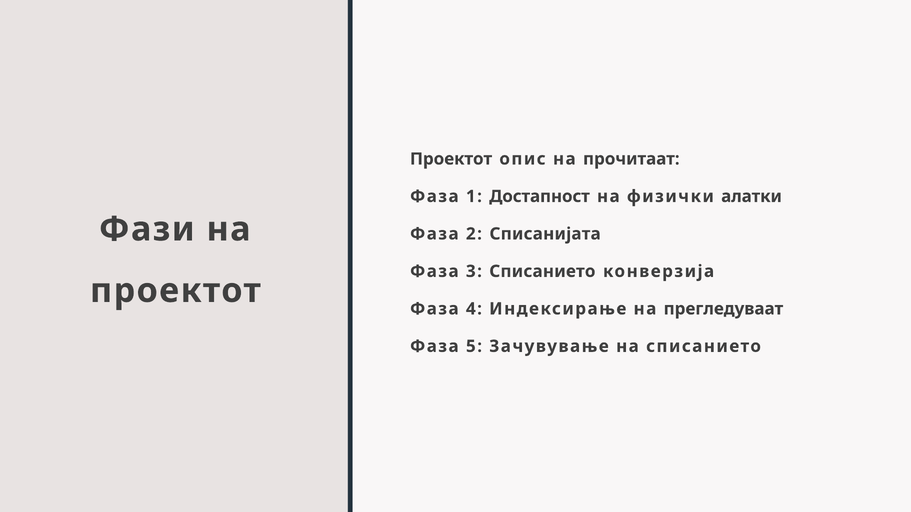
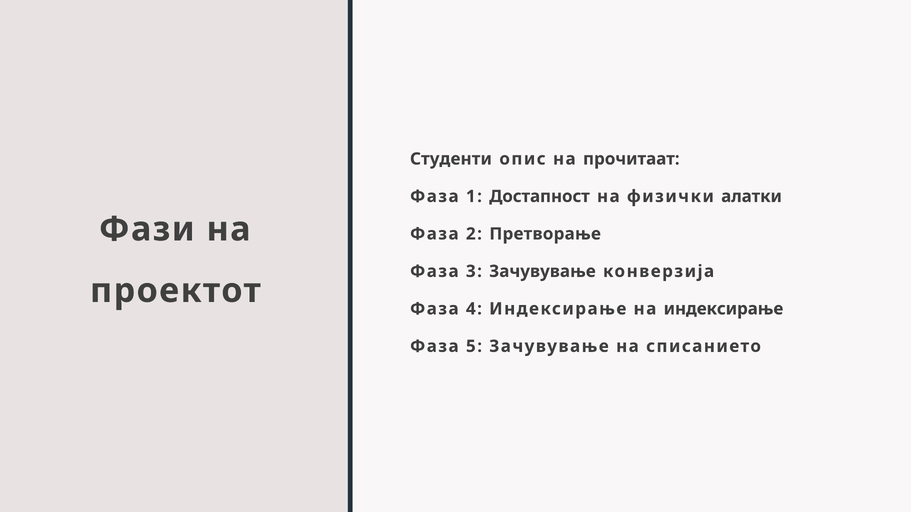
Проектот at (451, 159): Проектот -> Студенти
Списанијата: Списанијата -> Претворање
3 Списанието: Списанието -> Зачувување
на прегледуваат: прегледуваат -> индексирање
